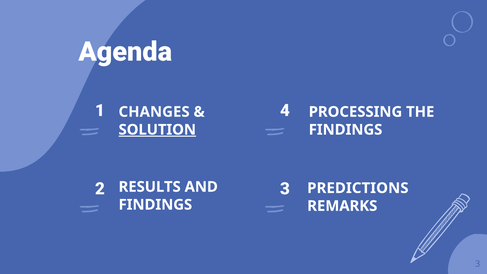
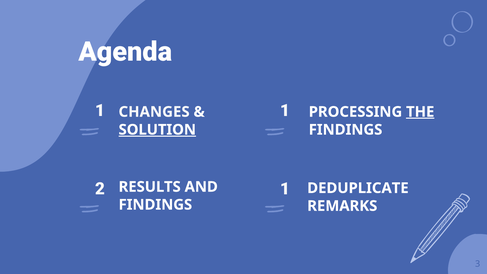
1 4: 4 -> 1
THE underline: none -> present
2 3: 3 -> 1
PREDICTIONS: PREDICTIONS -> DEDUPLICATE
